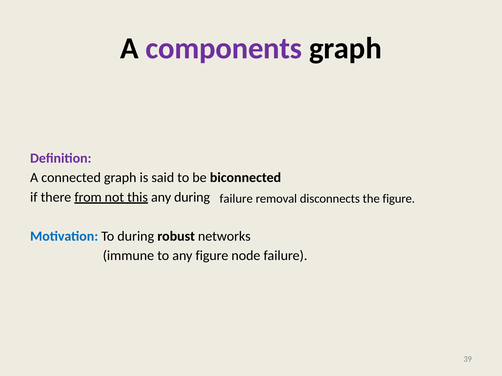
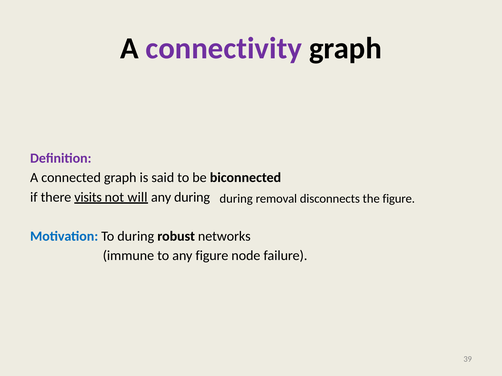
components: components -> connectivity
from: from -> visits
this: this -> will
failure at (236, 199): failure -> during
